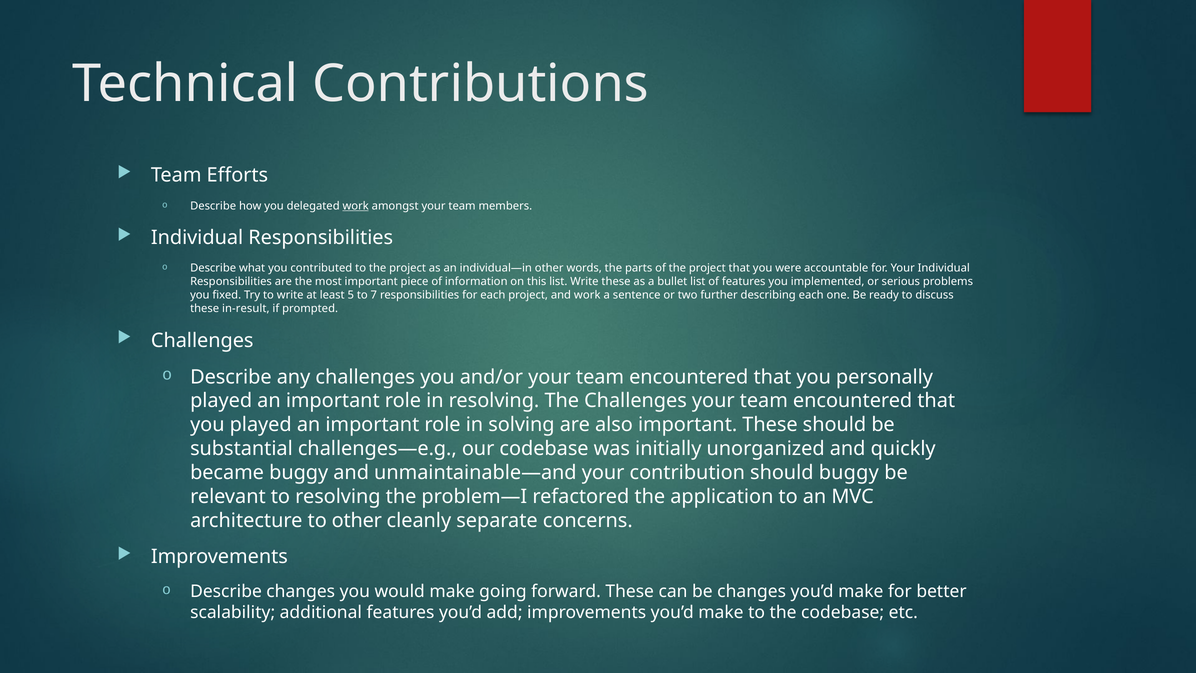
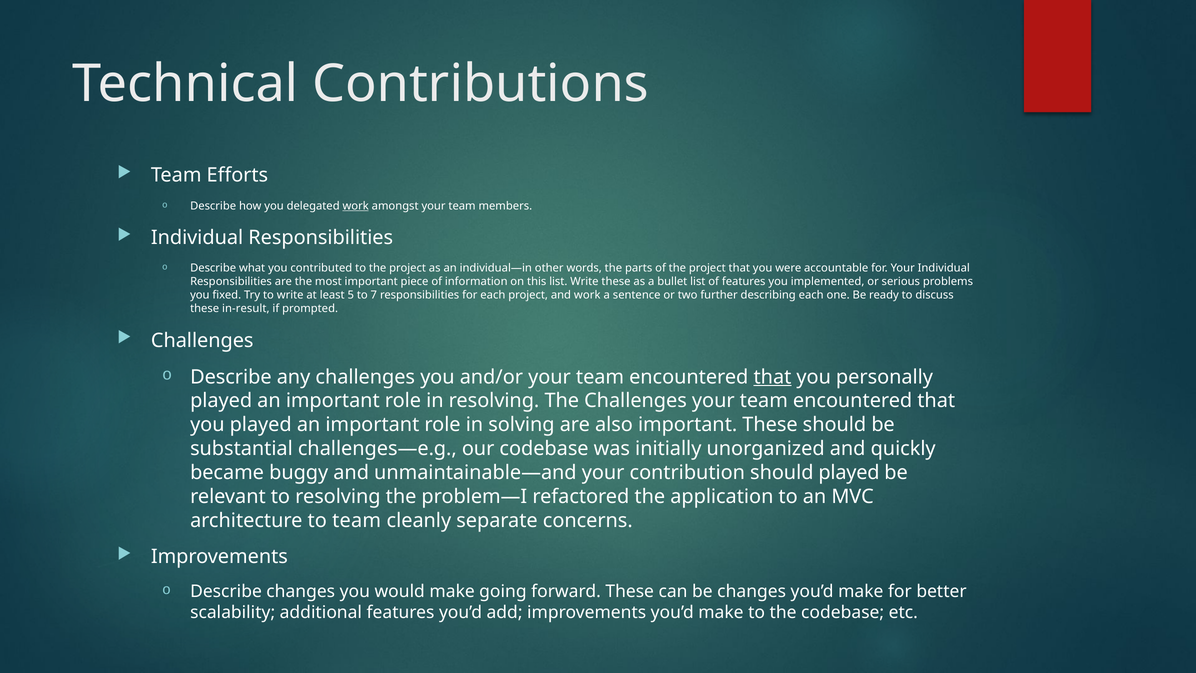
that at (772, 377) underline: none -> present
should buggy: buggy -> played
to other: other -> team
